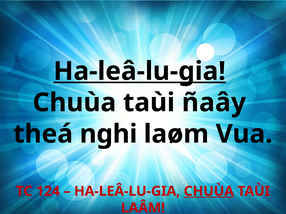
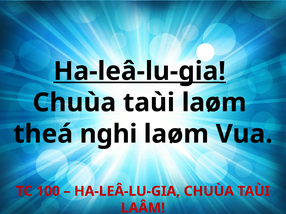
taùi ñaây: ñaây -> laøm
124: 124 -> 100
CHUÙA at (209, 192) underline: present -> none
